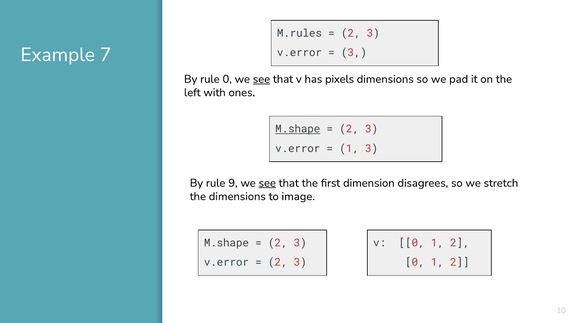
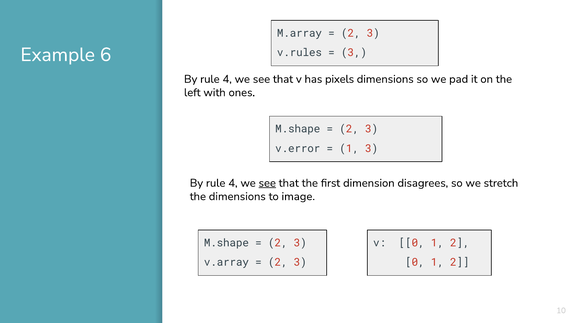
M.rules: M.rules -> M.array
7: 7 -> 6
v.error at (299, 53): v.error -> v.rules
0 at (227, 79): 0 -> 4
see at (261, 79) underline: present -> none
M.shape at (298, 129) underline: present -> none
9 at (233, 183): 9 -> 4
v.error at (226, 262): v.error -> v.array
